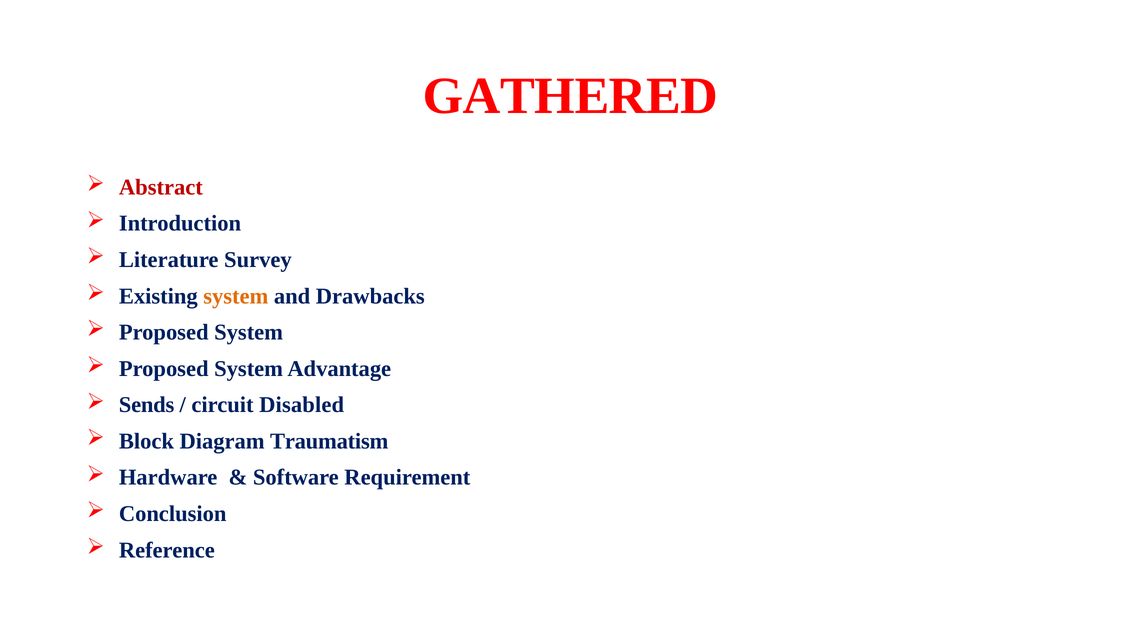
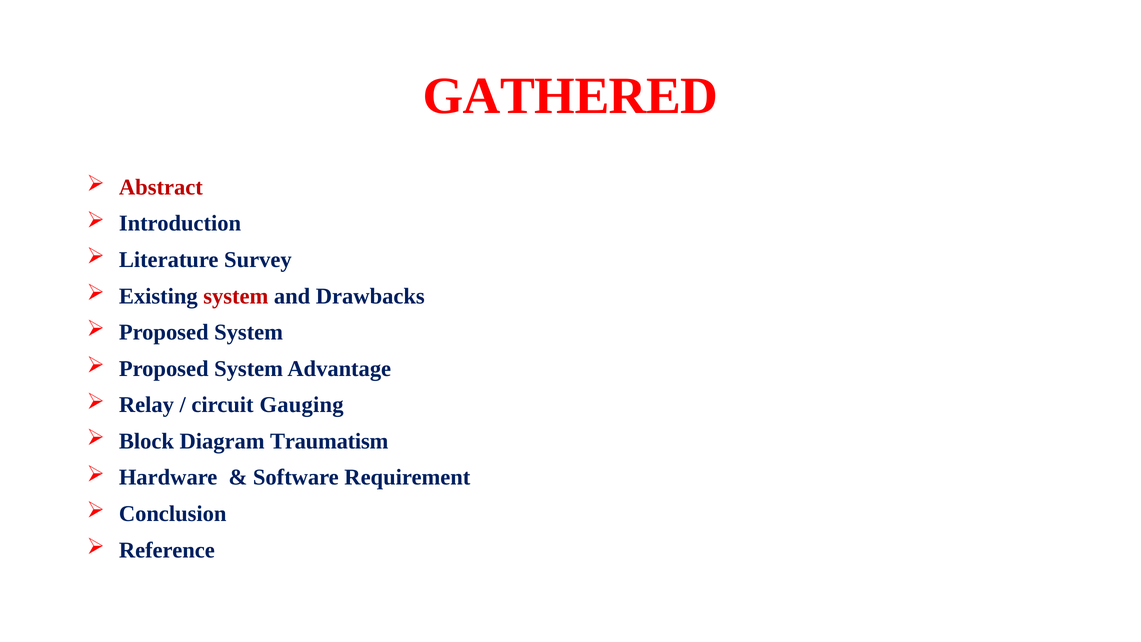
system at (236, 296) colour: orange -> red
Sends: Sends -> Relay
Disabled: Disabled -> Gauging
